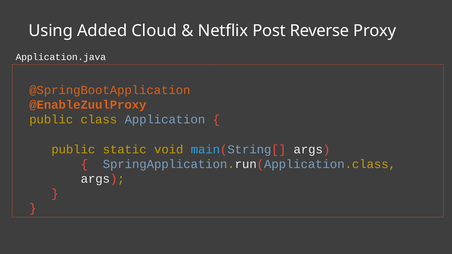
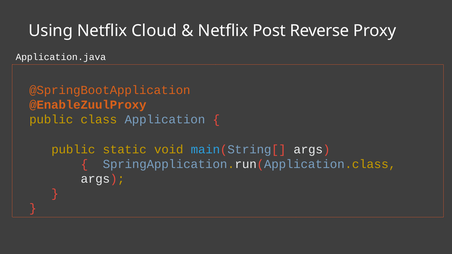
Using Added: Added -> Netflix
